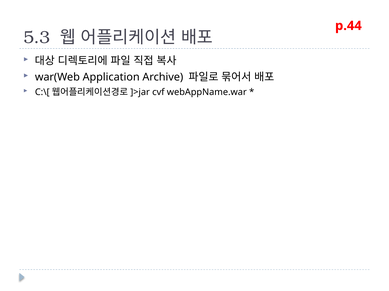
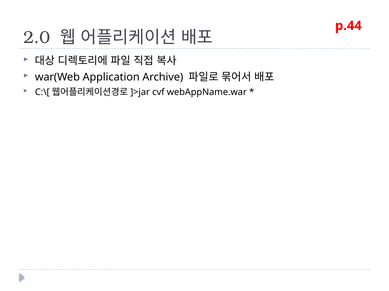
5.3: 5.3 -> 2.0
